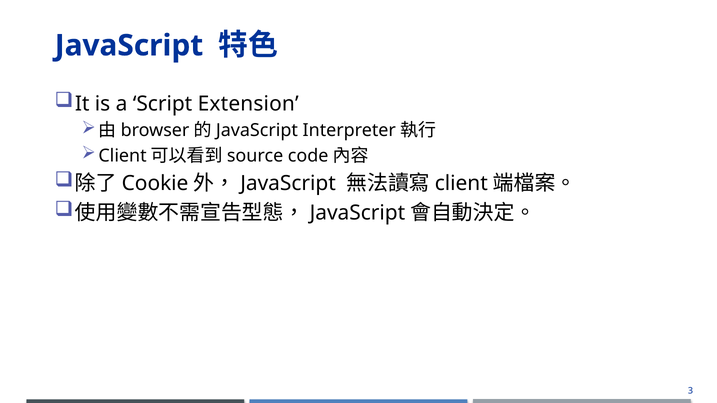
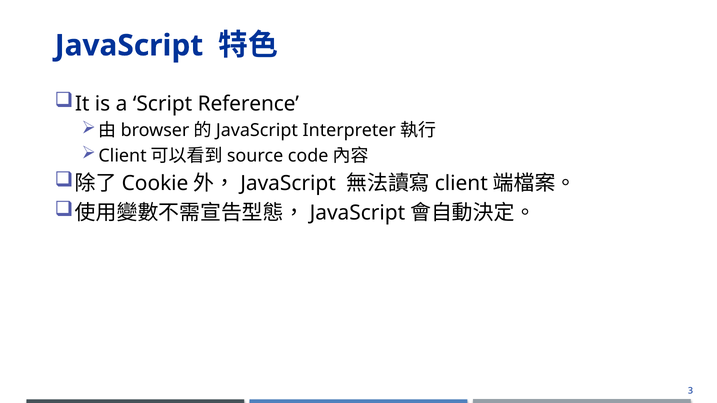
Extension: Extension -> Reference
